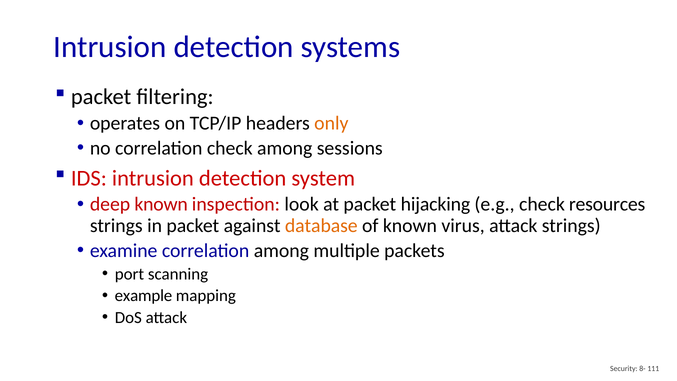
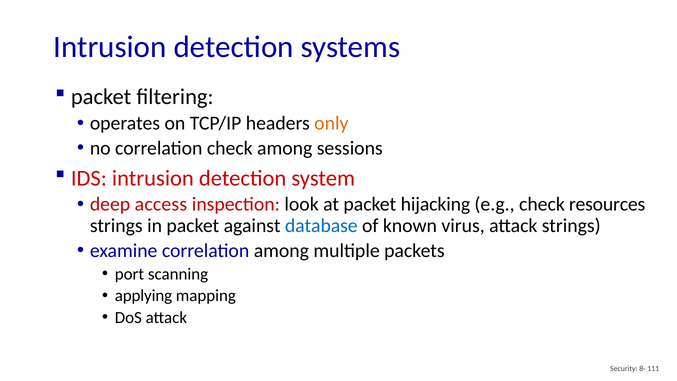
deep known: known -> access
database colour: orange -> blue
example: example -> applying
